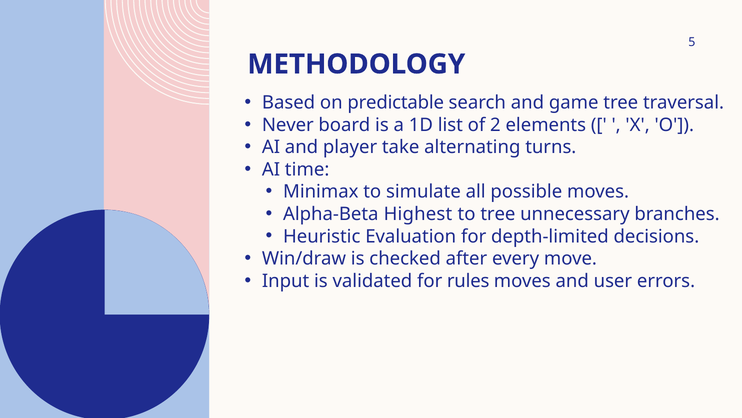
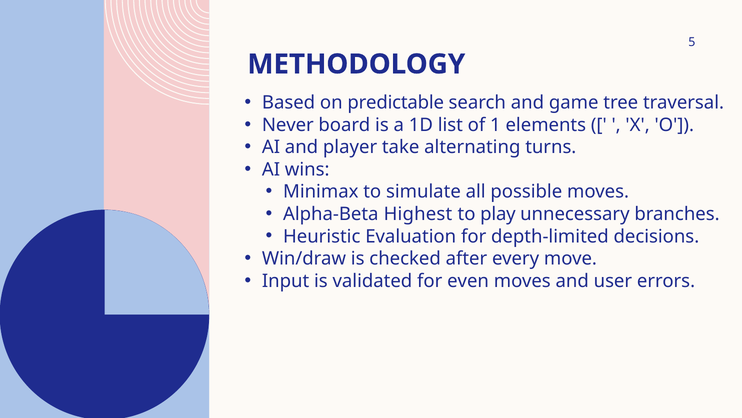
2: 2 -> 1
time: time -> wins
to tree: tree -> play
rules: rules -> even
